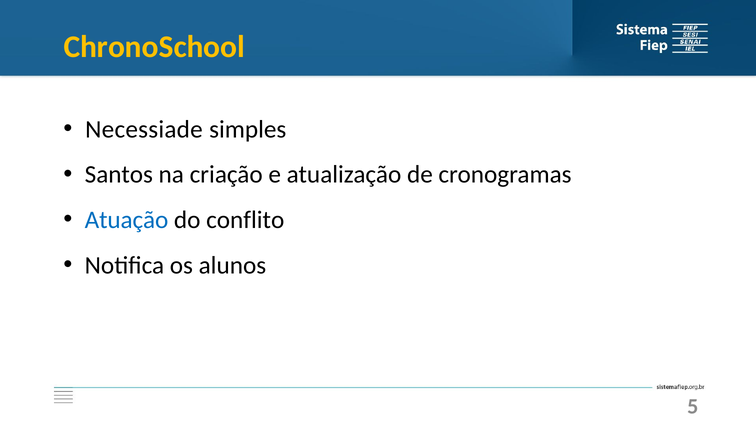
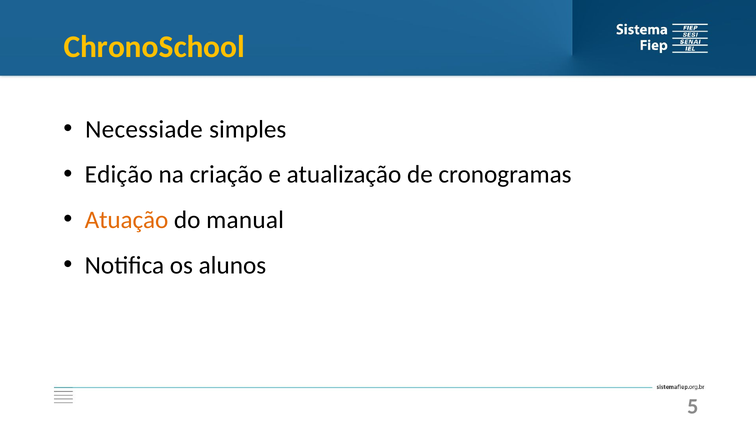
Santos: Santos -> Edição
Atuação colour: blue -> orange
conflito: conflito -> manual
